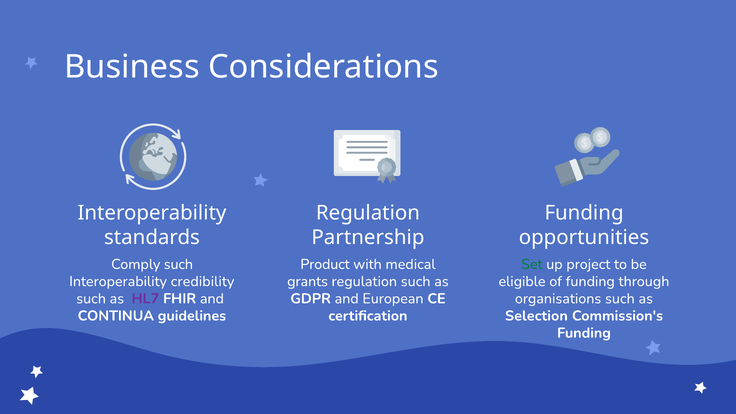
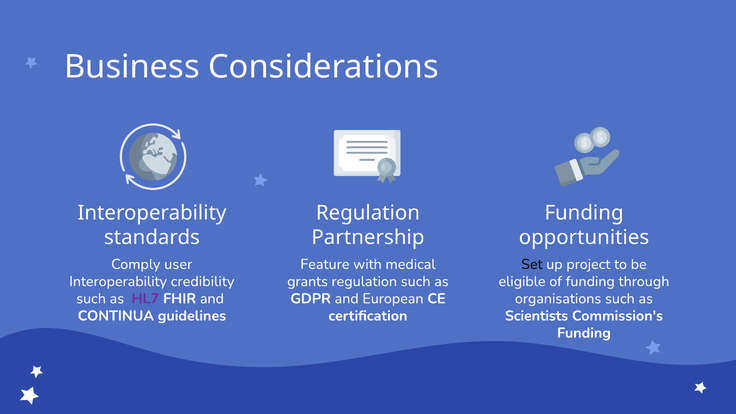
Comply such: such -> user
Product: Product -> Feature
Set colour: green -> black
Selection: Selection -> Scientists
